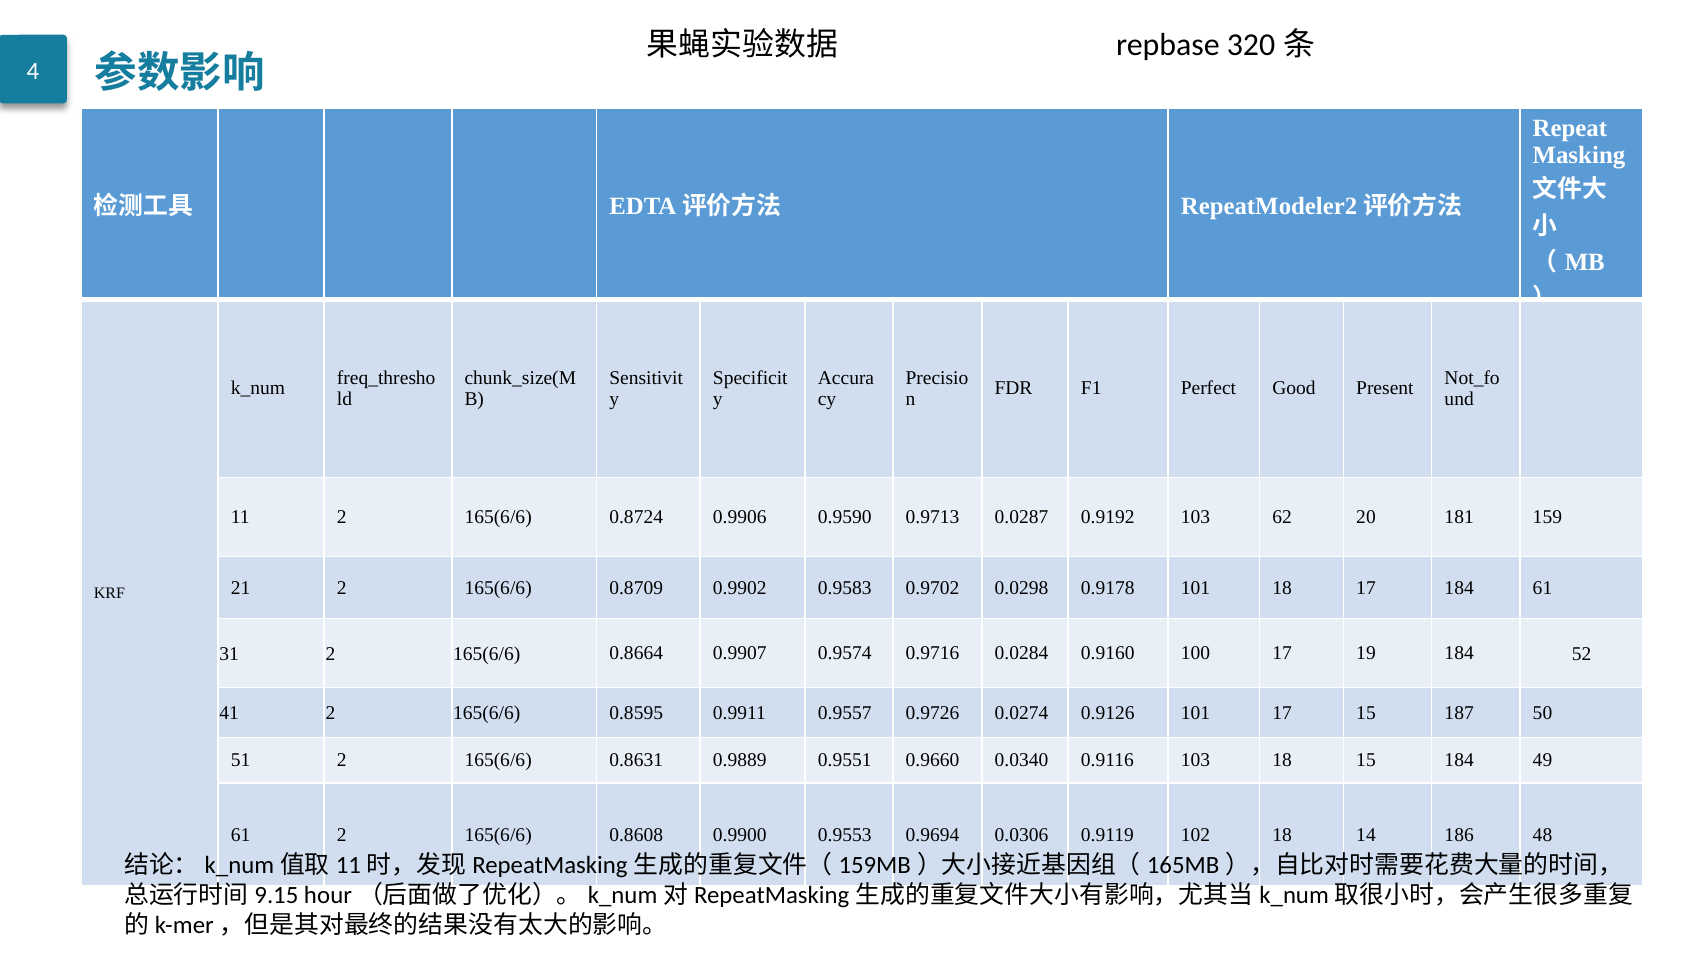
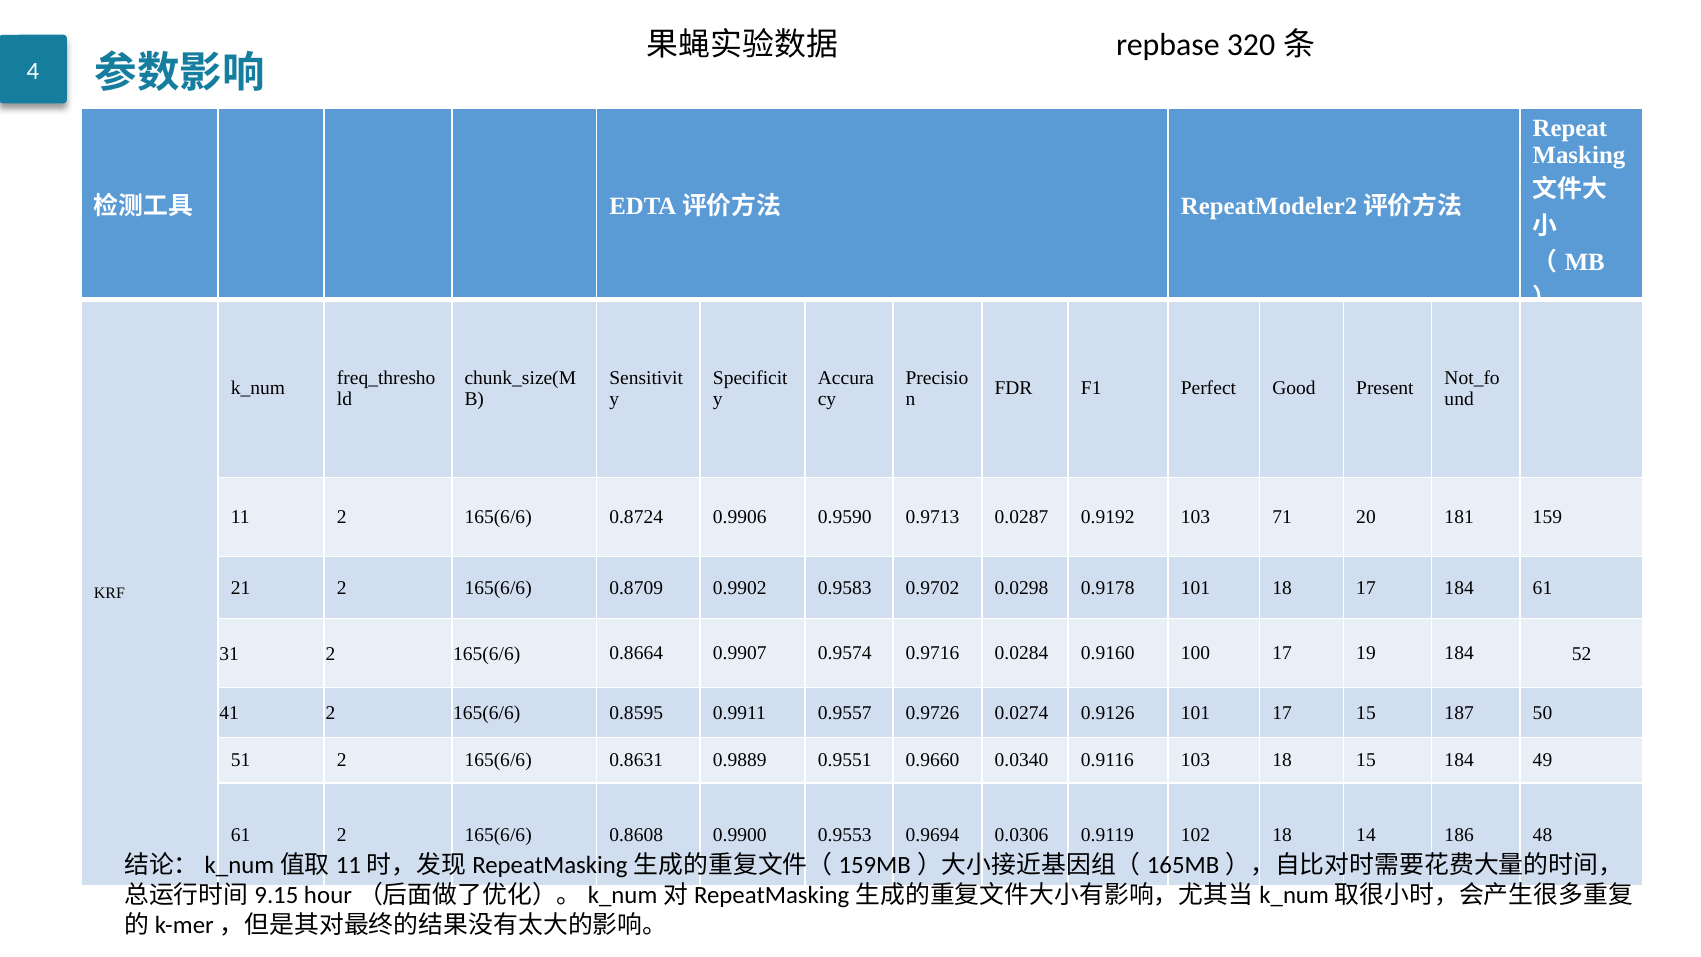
62: 62 -> 71
